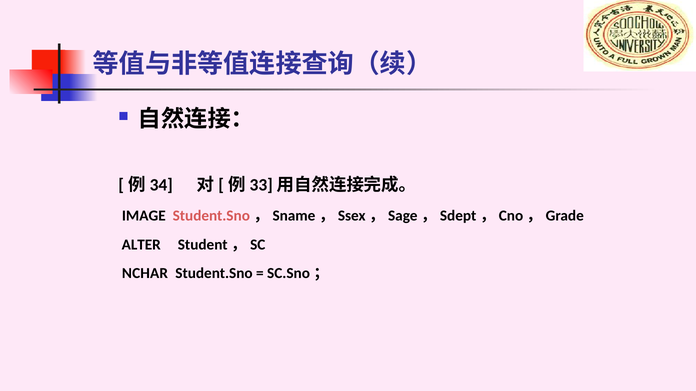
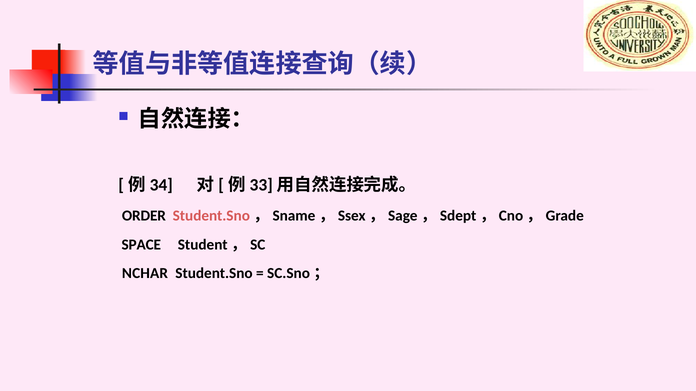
IMAGE: IMAGE -> ORDER
ALTER: ALTER -> SPACE
